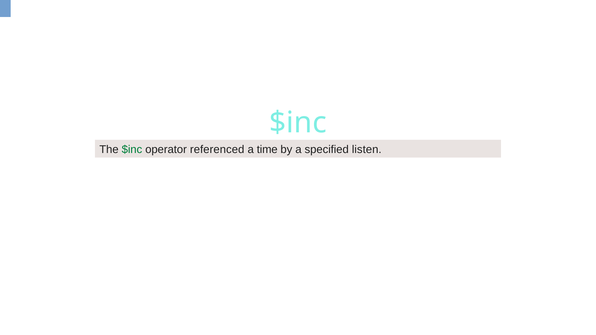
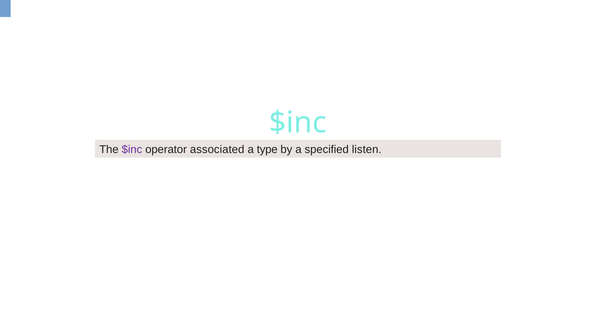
$inc at (132, 150) colour: green -> purple
referenced: referenced -> associated
time: time -> type
